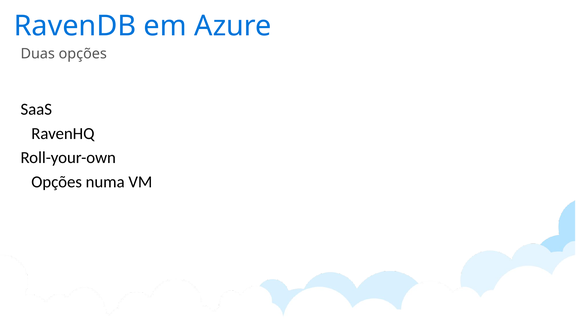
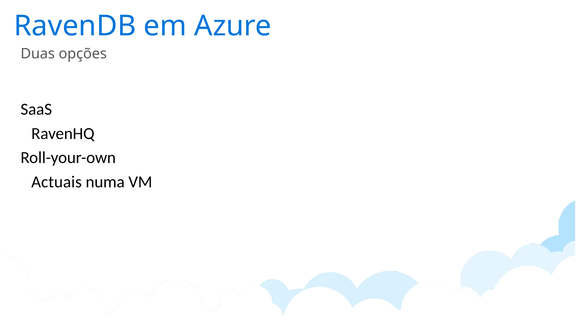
Opções at (57, 182): Opções -> Actuais
